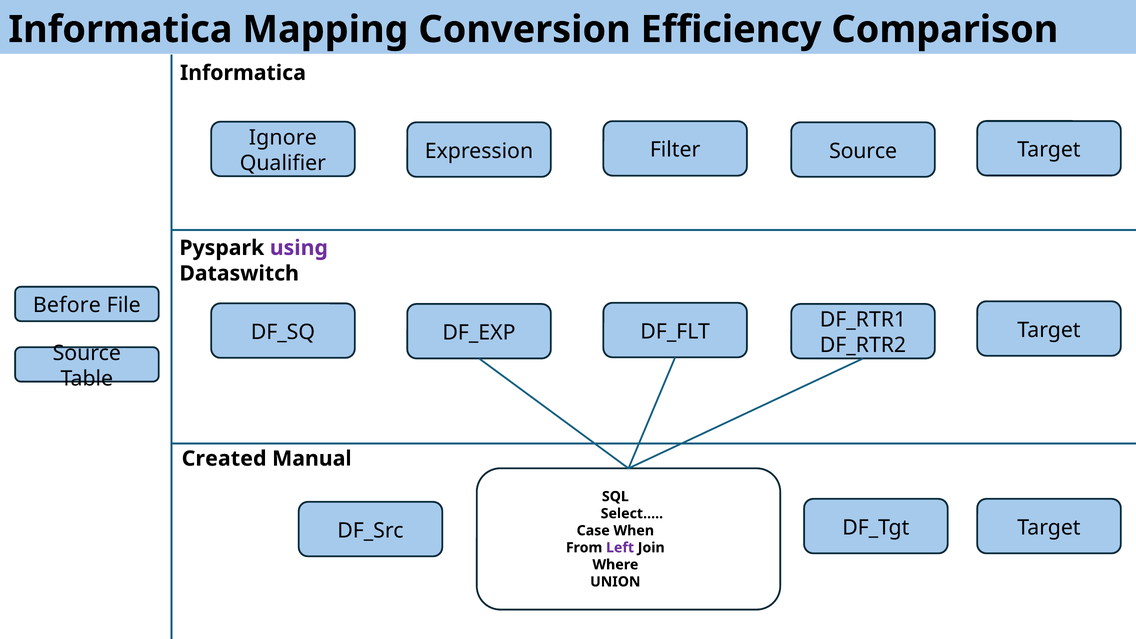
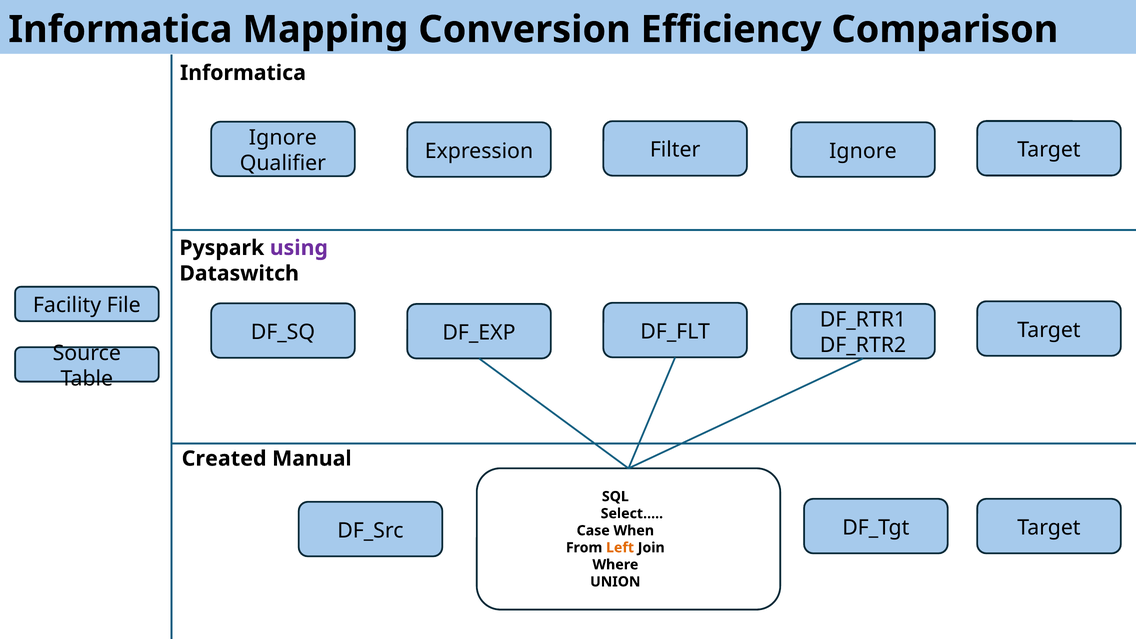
Filter Source: Source -> Ignore
Before: Before -> Facility
Left colour: purple -> orange
